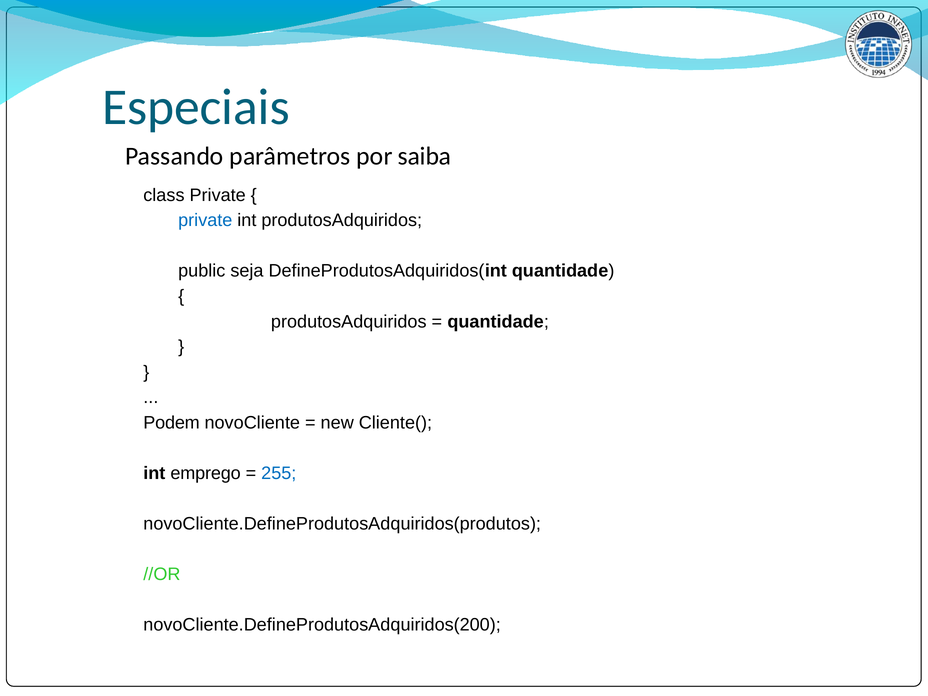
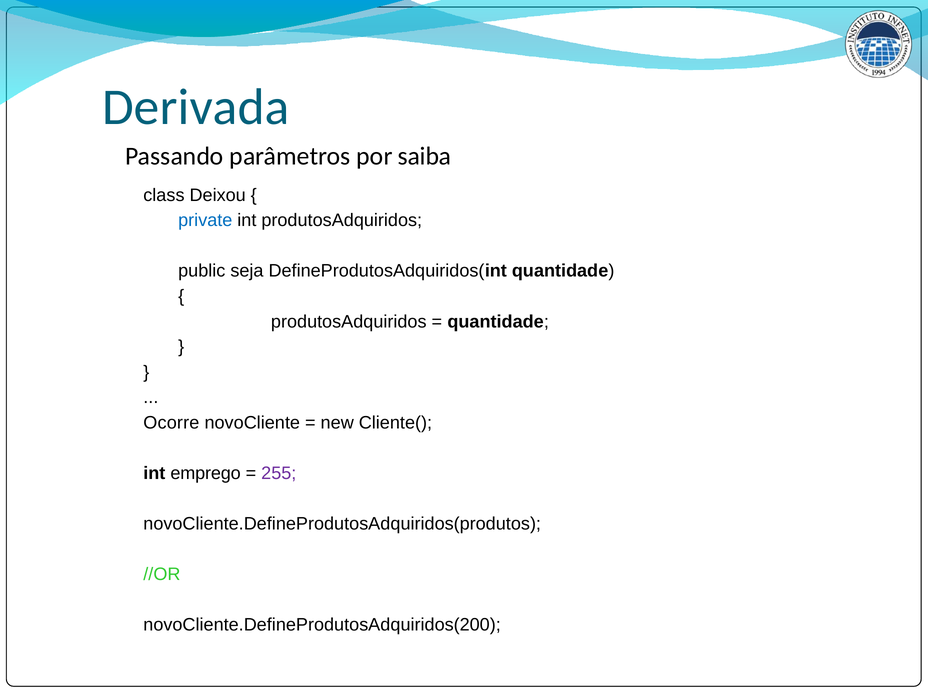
Especiais: Especiais -> Derivada
class Private: Private -> Deixou
Podem: Podem -> Ocorre
255 colour: blue -> purple
